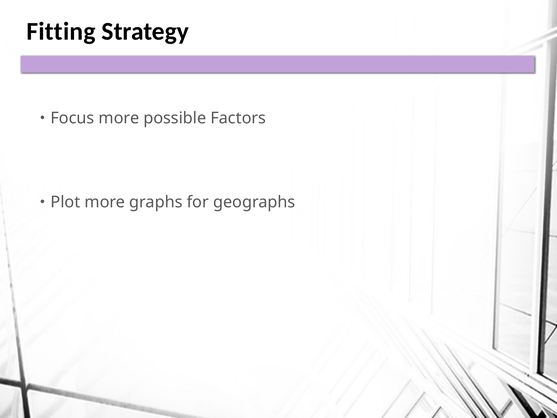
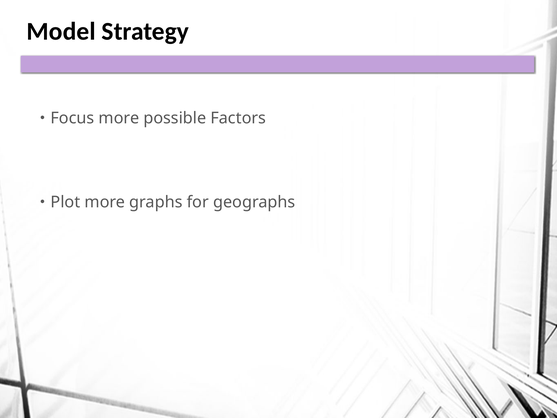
Fitting: Fitting -> Model
